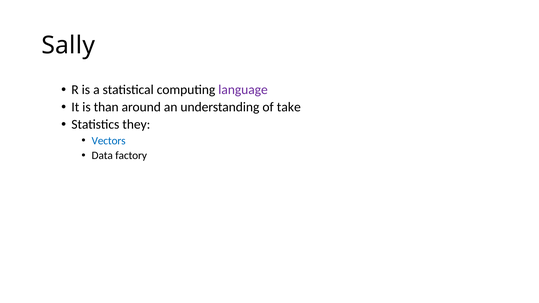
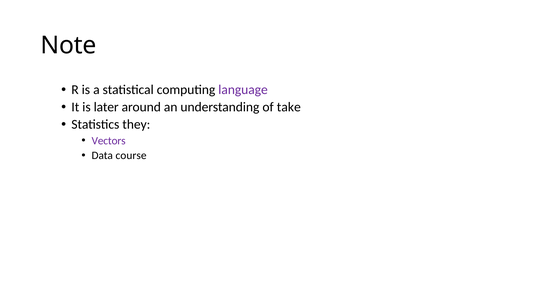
Sally: Sally -> Note
than: than -> later
Vectors colour: blue -> purple
factory: factory -> course
